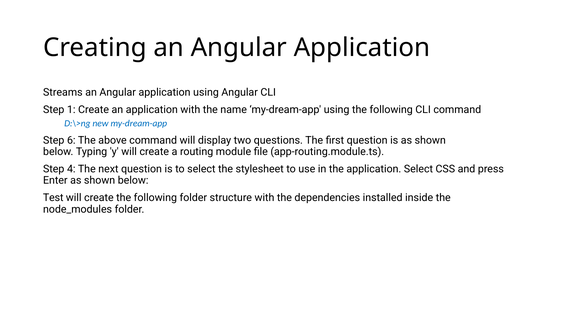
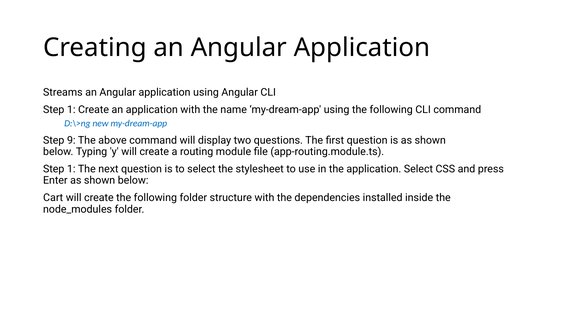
6: 6 -> 9
4 at (71, 169): 4 -> 1
Test: Test -> Cart
